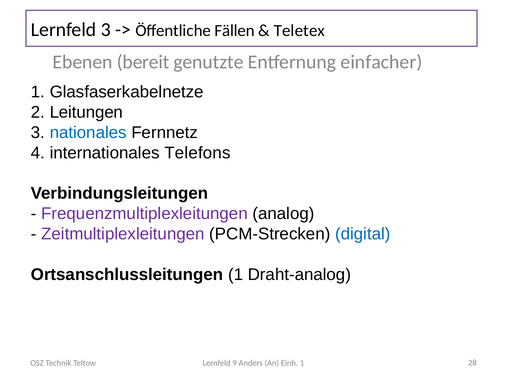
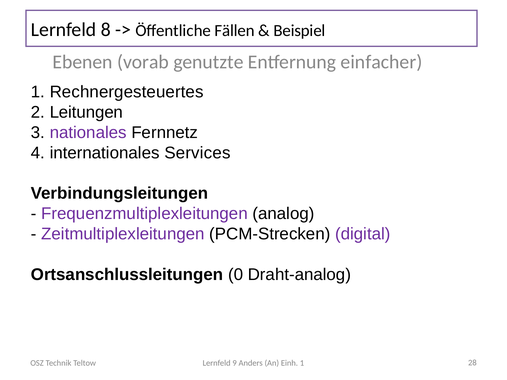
Lernfeld 3: 3 -> 8
Teletex: Teletex -> Beispiel
bereit: bereit -> vorab
Glasfaserkabelnetze: Glasfaserkabelnetze -> Rechnergesteuertes
nationales colour: blue -> purple
Telefons: Telefons -> Services
digital colour: blue -> purple
Ortsanschlussleitungen 1: 1 -> 0
